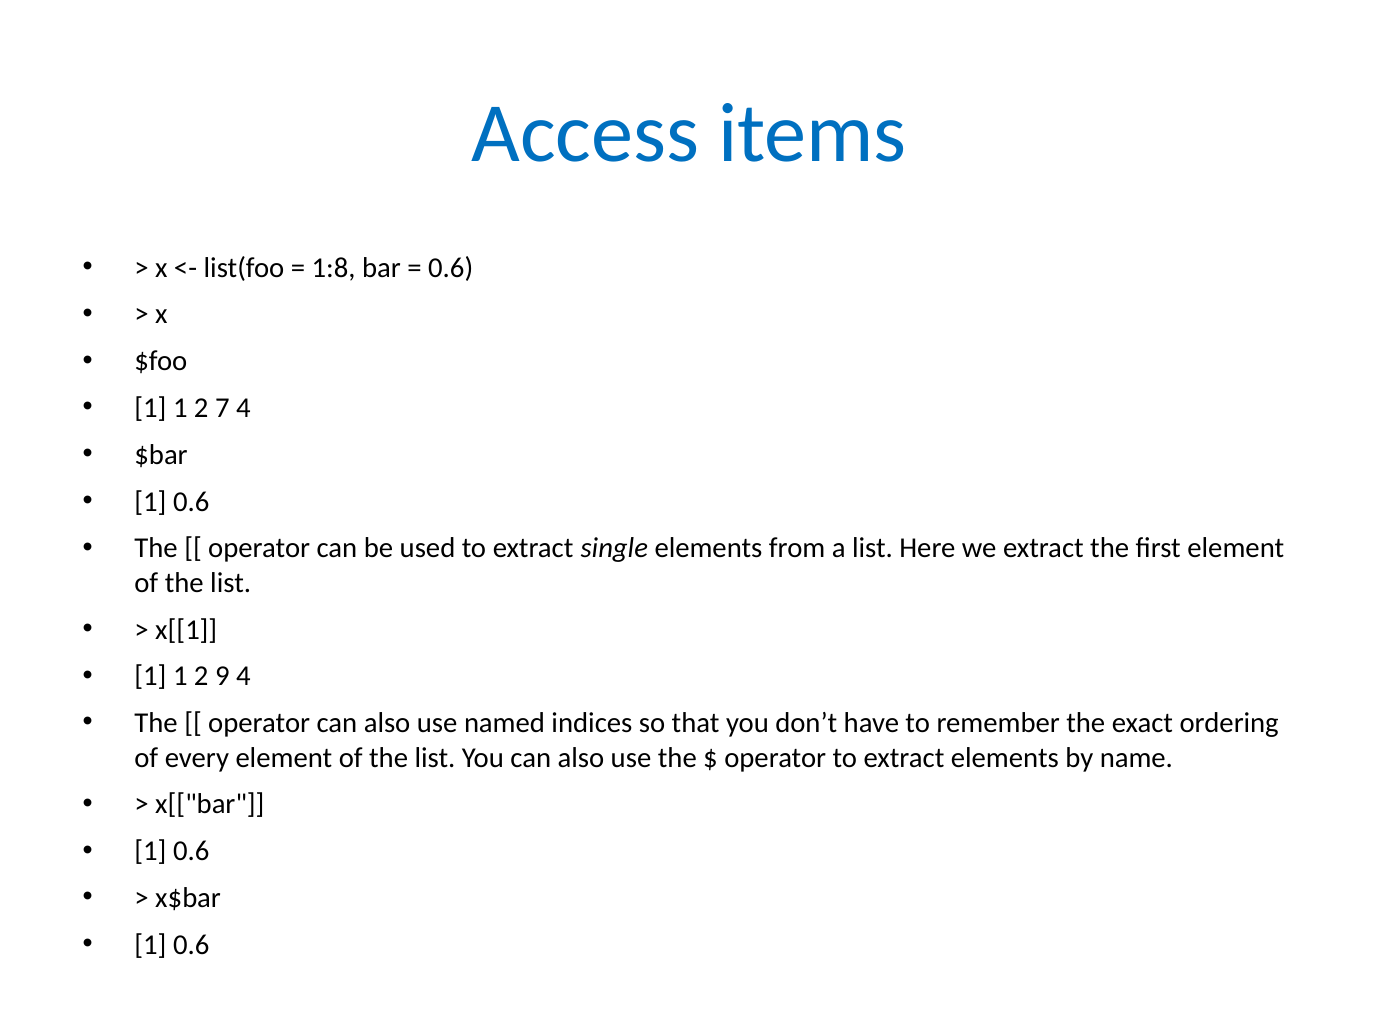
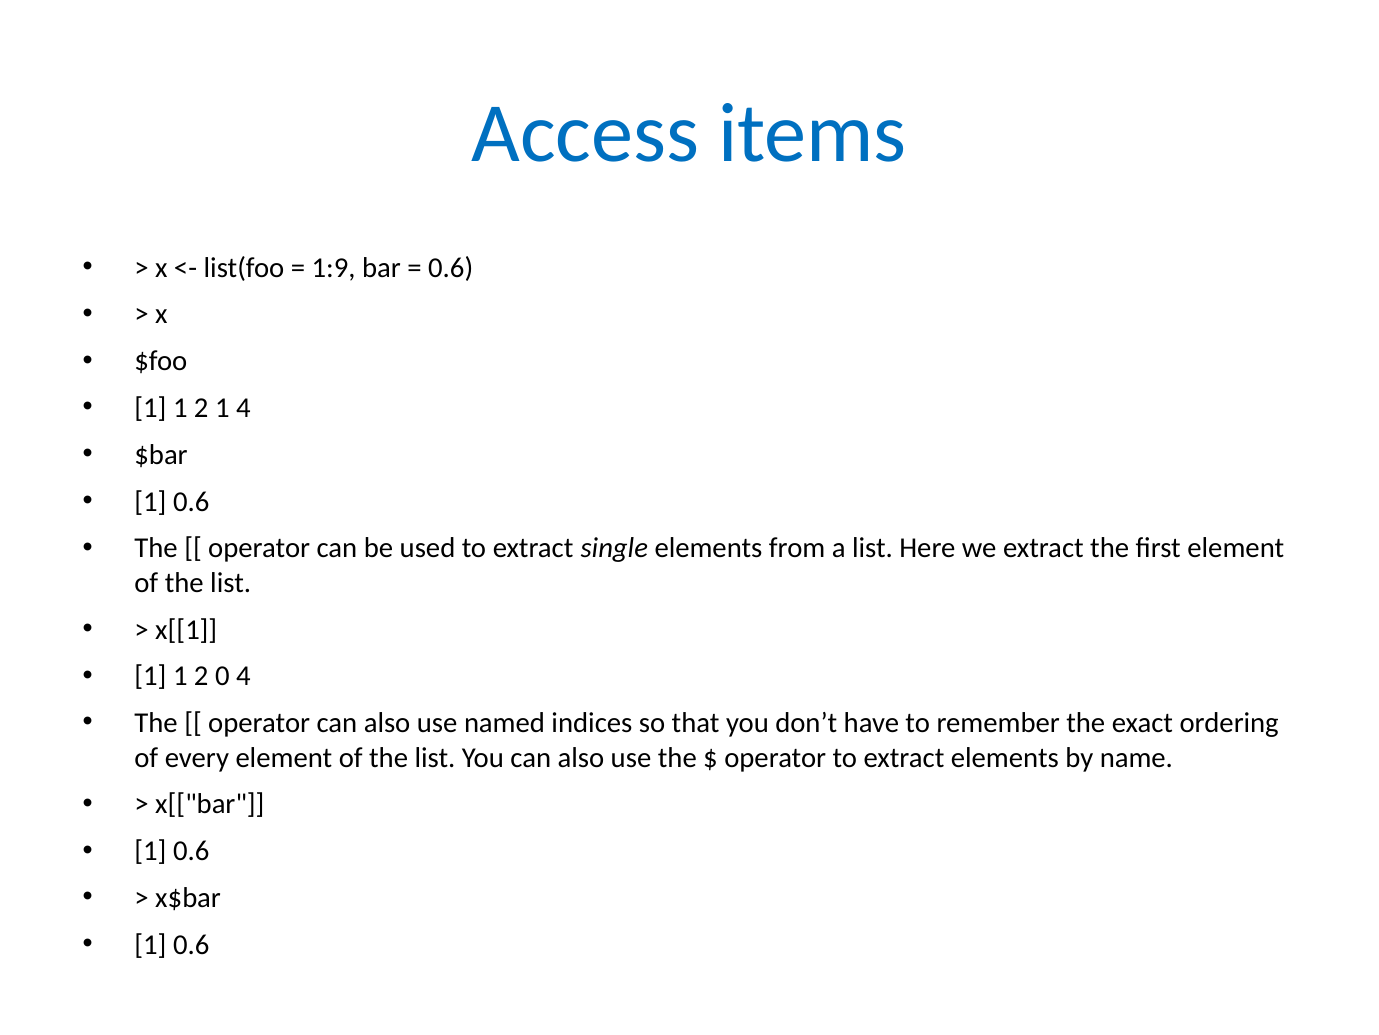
1:8: 1:8 -> 1:9
2 7: 7 -> 1
9: 9 -> 0
